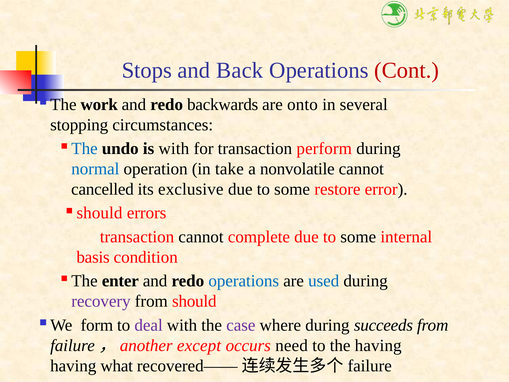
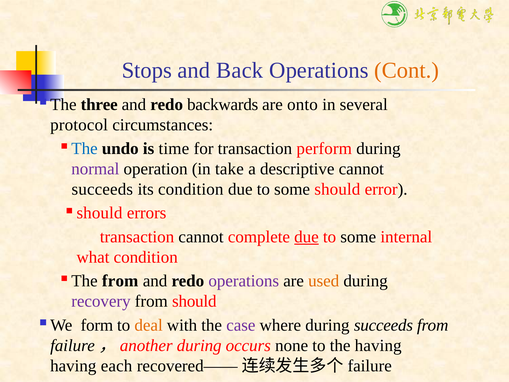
Cont colour: red -> orange
work: work -> three
stopping: stopping -> protocol
is with: with -> time
normal colour: blue -> purple
nonvolatile: nonvolatile -> descriptive
cancelled at (102, 189): cancelled -> succeeds
its exclusive: exclusive -> condition
some restore: restore -> should
due at (306, 237) underline: none -> present
basis: basis -> what
The enter: enter -> from
operations at (244, 281) colour: blue -> purple
used colour: blue -> orange
deal colour: purple -> orange
failure，another except: except -> during
need: need -> none
what: what -> each
